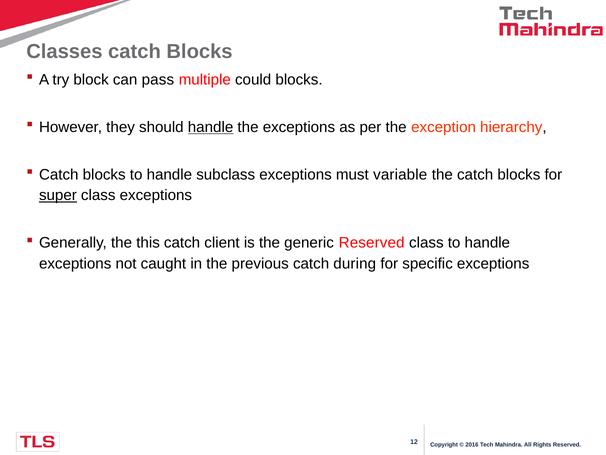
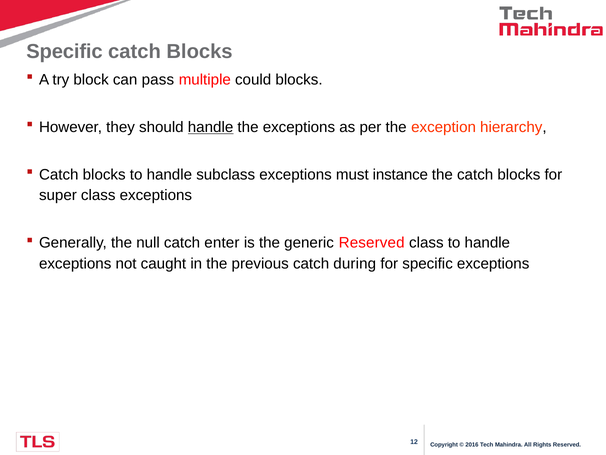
Classes at (64, 52): Classes -> Specific
variable: variable -> instance
super underline: present -> none
this: this -> null
client: client -> enter
